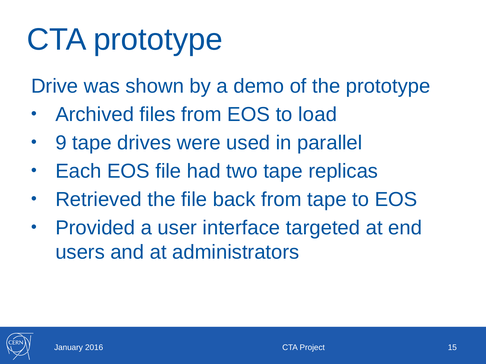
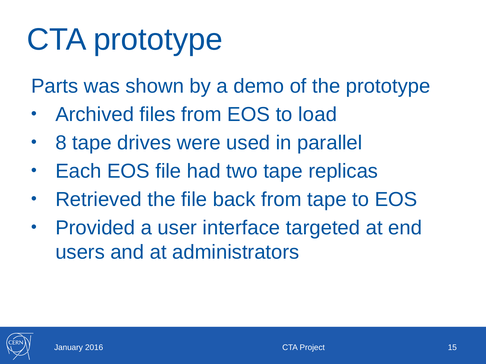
Drive: Drive -> Parts
9: 9 -> 8
